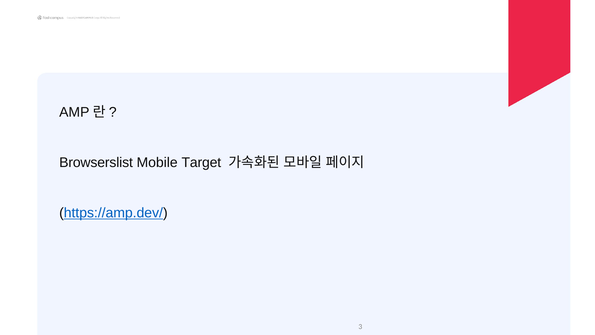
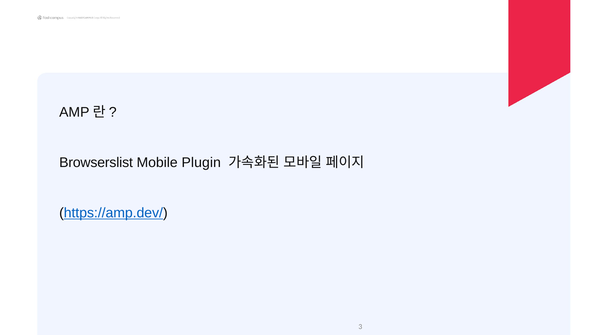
Target: Target -> Plugin
